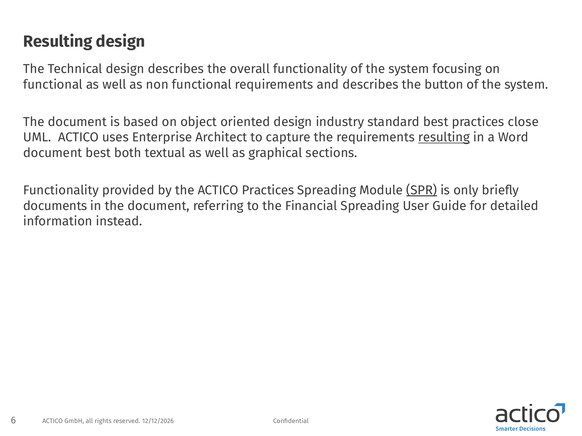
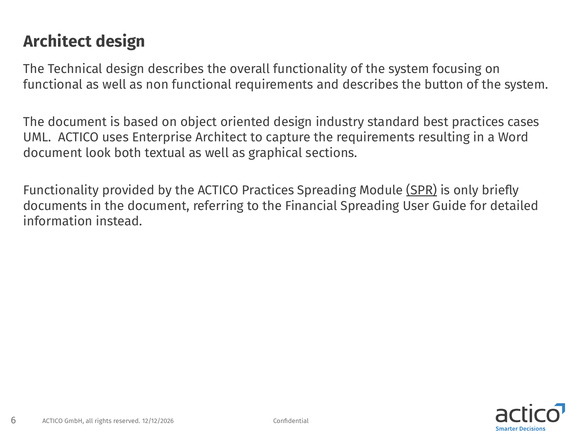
Resulting at (58, 42): Resulting -> Architect
close: close -> cases
resulting at (444, 138) underline: present -> none
document best: best -> look
